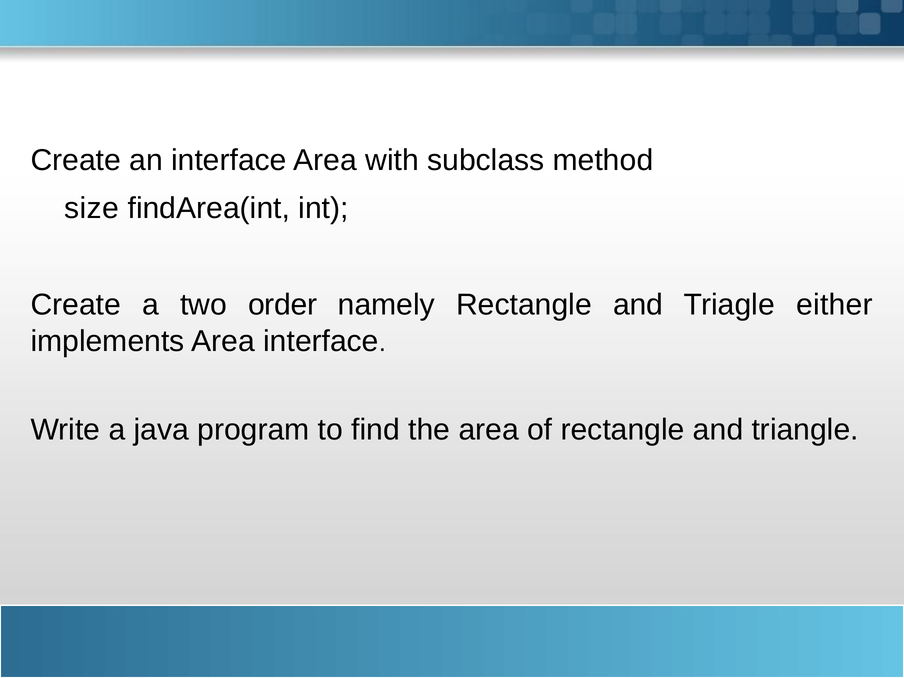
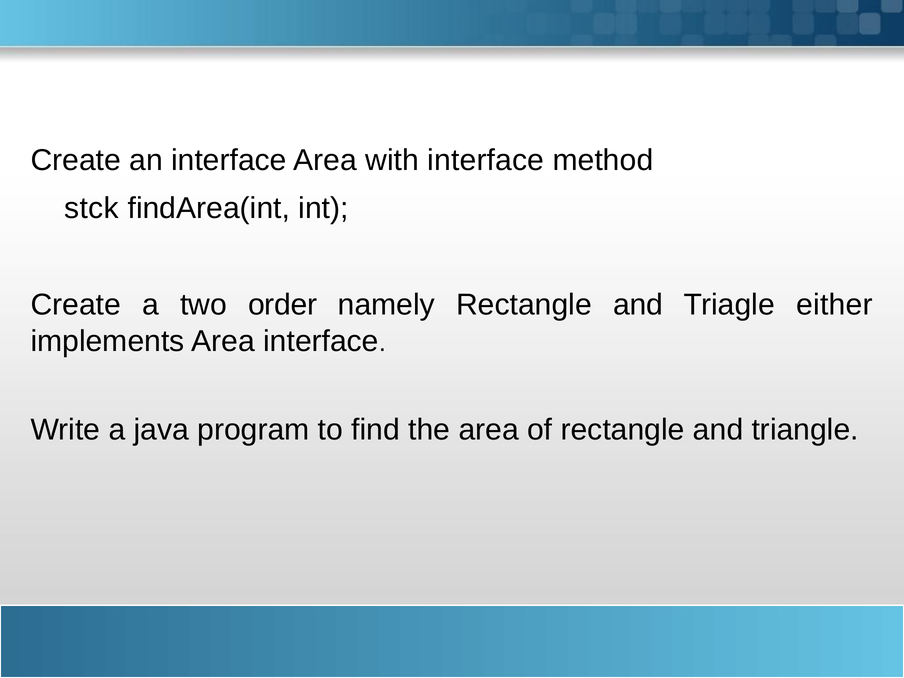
with subclass: subclass -> interface
size: size -> stck
